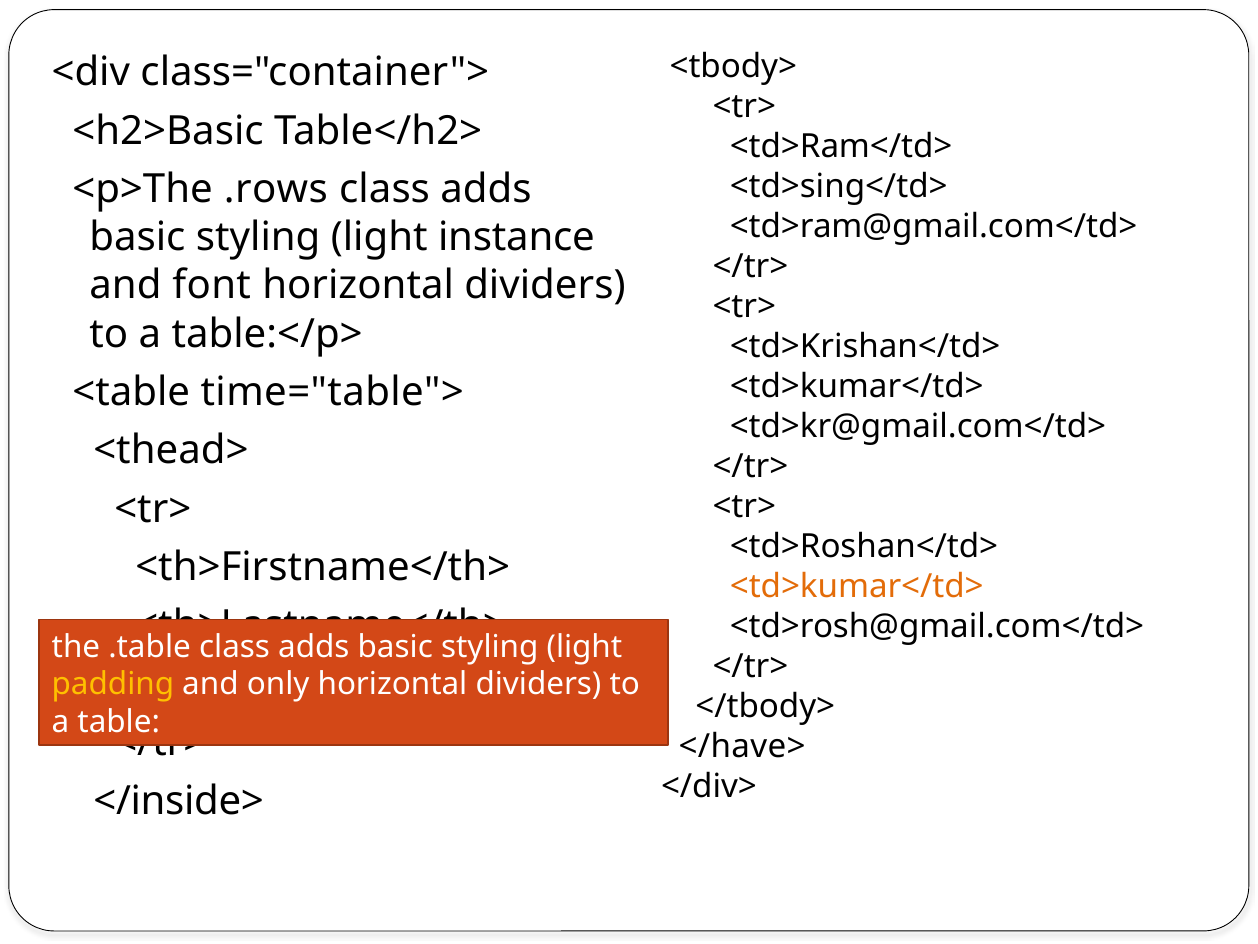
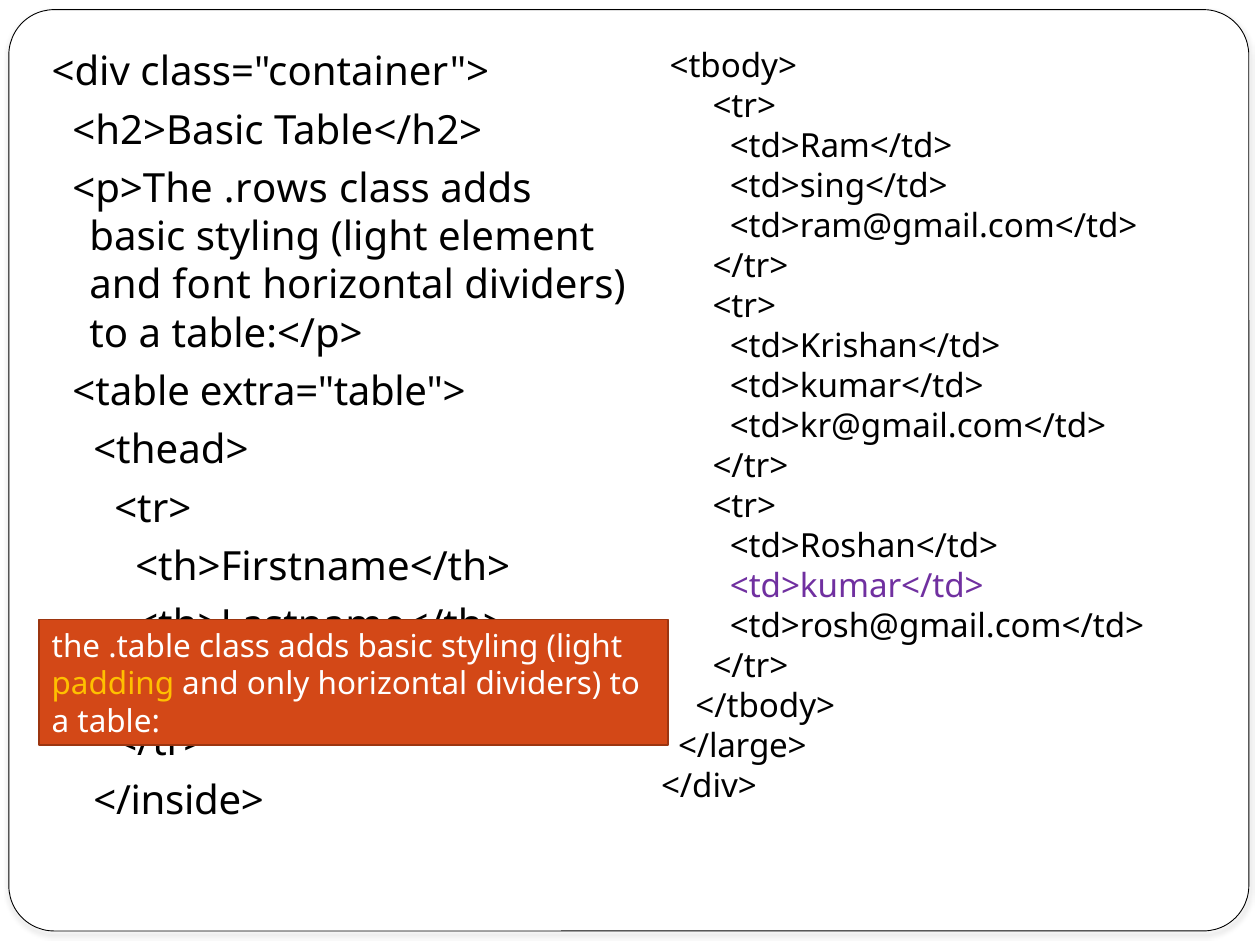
instance: instance -> element
time="table">: time="table"> -> extra="table">
<td>kumar</td> at (857, 586) colour: orange -> purple
</have>: </have> -> </large>
